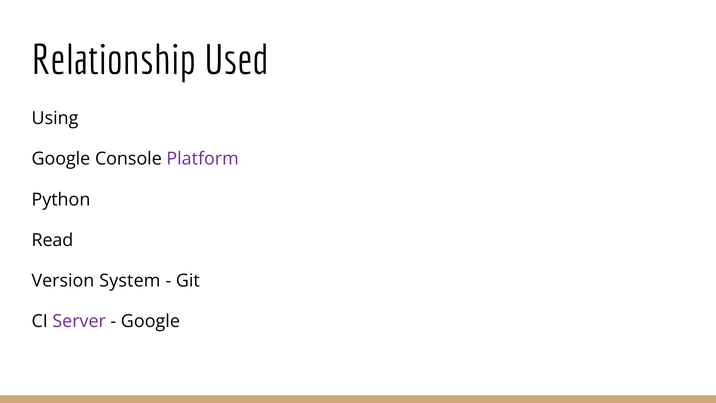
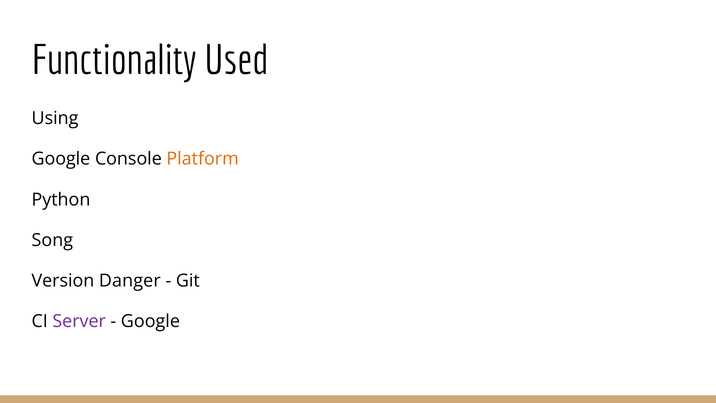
Relationship: Relationship -> Functionality
Platform colour: purple -> orange
Read: Read -> Song
System: System -> Danger
